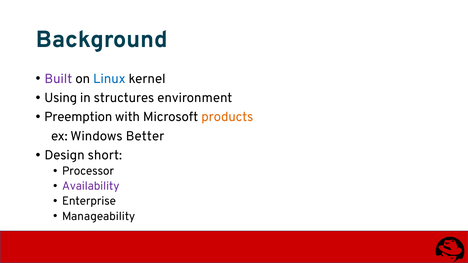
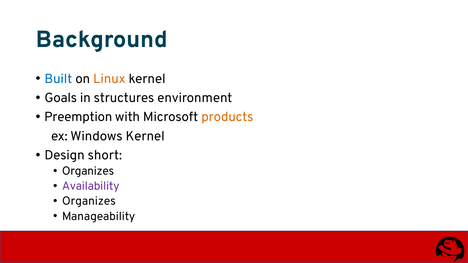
Built colour: purple -> blue
Linux colour: blue -> orange
Using: Using -> Goals
Windows Better: Better -> Kernel
Processor at (88, 171): Processor -> Organizes
Enterprise at (89, 201): Enterprise -> Organizes
